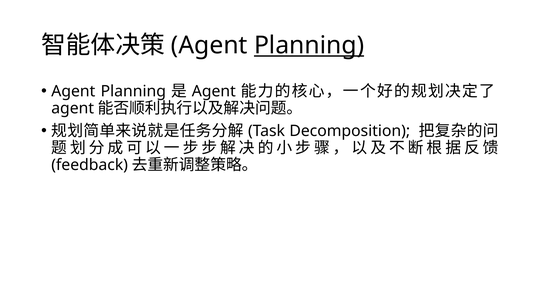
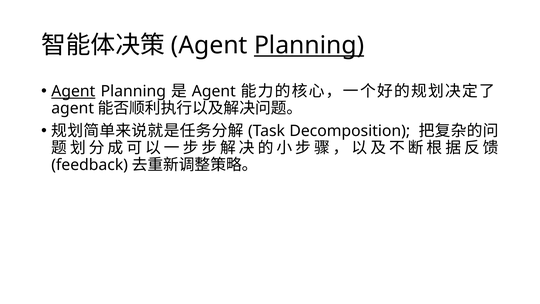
Agent at (73, 91) underline: none -> present
